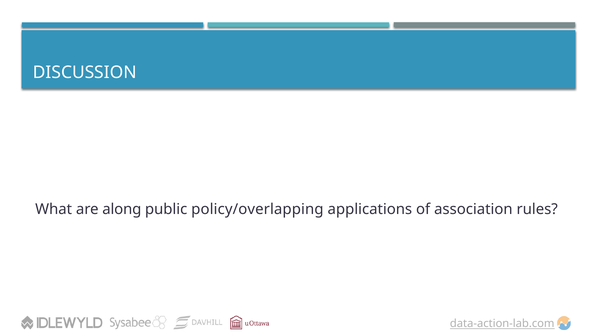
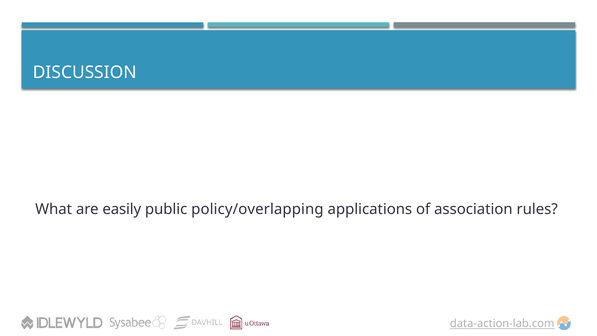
along: along -> easily
